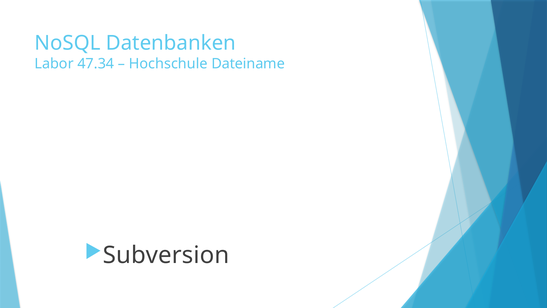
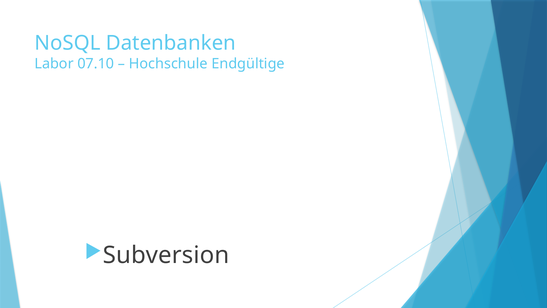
47.34: 47.34 -> 07.10
Dateiname: Dateiname -> Endgültige
